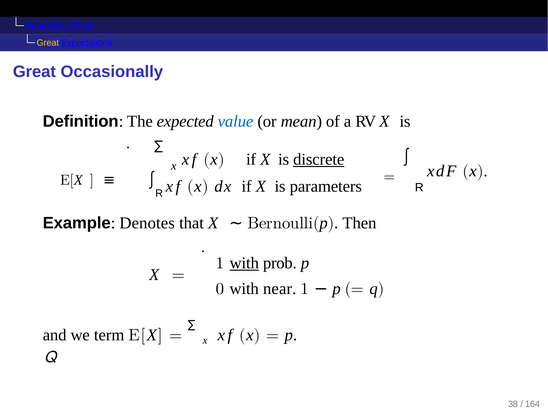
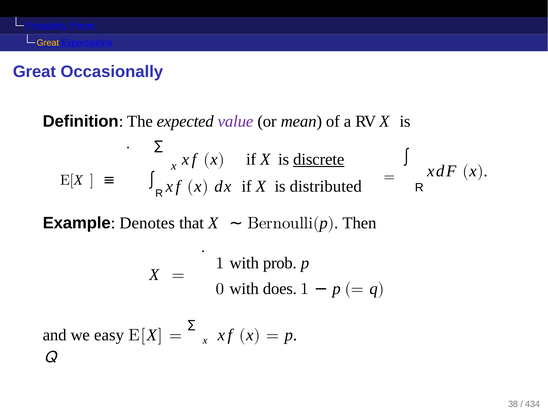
value colour: blue -> purple
parameters: parameters -> distributed
with at (244, 263) underline: present -> none
near: near -> does
term: term -> easy
164: 164 -> 434
